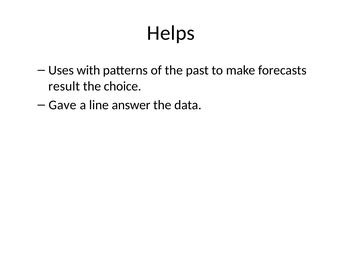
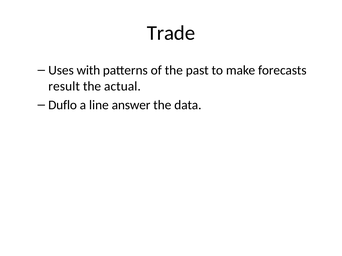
Helps: Helps -> Trade
choice: choice -> actual
Gave: Gave -> Duflo
